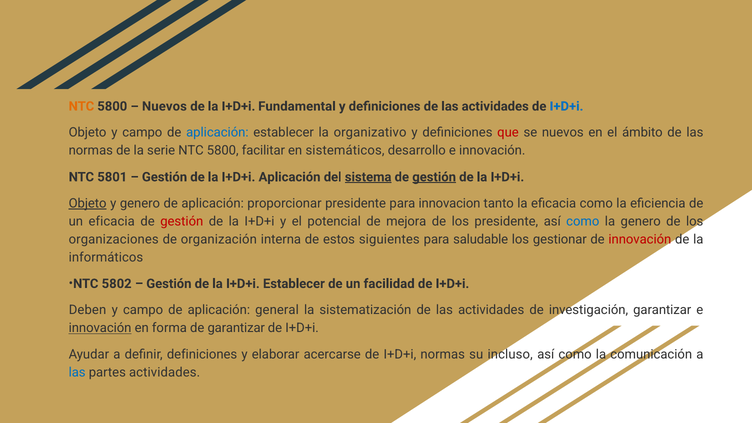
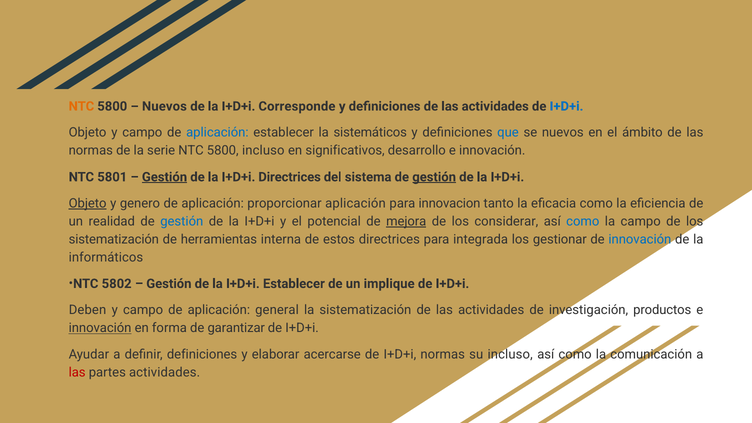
Fundamental: Fundamental -> Corresponde
organizativo: organizativo -> sistemáticos
que colour: red -> blue
5800 facilitar: facilitar -> incluso
sistemáticos: sistemáticos -> significativos
Gestión at (164, 177) underline: none -> present
I+D+i Aplicación: Aplicación -> Directrices
sistema underline: present -> none
proporcionar presidente: presidente -> aplicación
un eficacia: eficacia -> realidad
gestión at (182, 221) colour: red -> blue
mejora underline: none -> present
los presidente: presidente -> considerar
la genero: genero -> campo
organizaciones at (114, 239): organizaciones -> sistematización
organización: organización -> herramientas
estos siguientes: siguientes -> directrices
saludable: saludable -> integrada
innovación at (640, 239) colour: red -> blue
facilidad: facilidad -> implique
investigación garantizar: garantizar -> productos
las at (77, 372) colour: blue -> red
